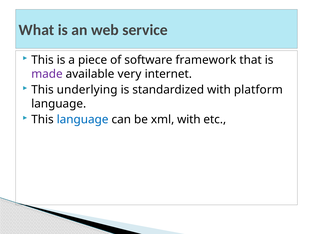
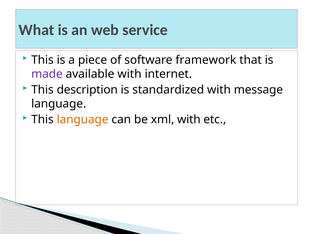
available very: very -> with
underlying: underlying -> description
platform: platform -> message
language at (83, 120) colour: blue -> orange
